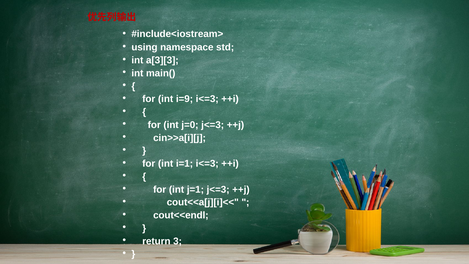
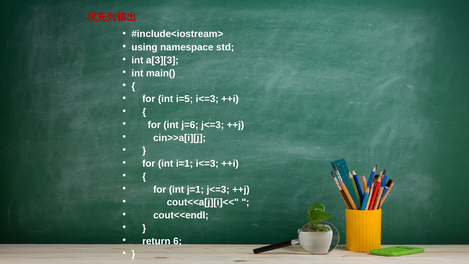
i=9: i=9 -> i=5
j=0: j=0 -> j=6
3: 3 -> 6
